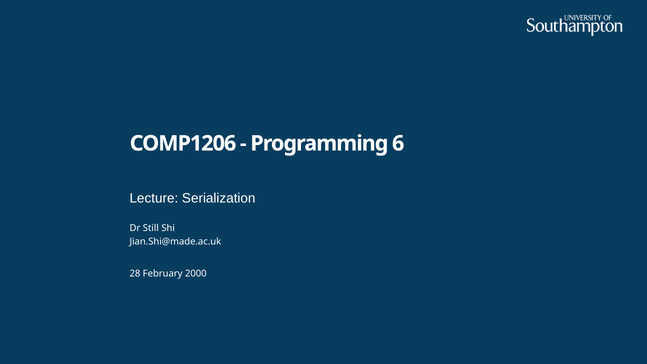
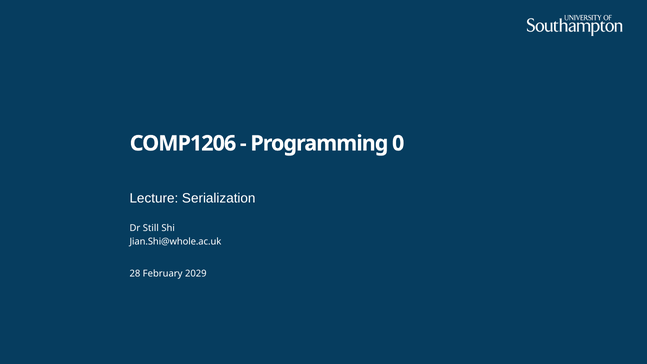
6: 6 -> 0
Jian.Shi@made.ac.uk: Jian.Shi@made.ac.uk -> Jian.Shi@whole.ac.uk
2000: 2000 -> 2029
